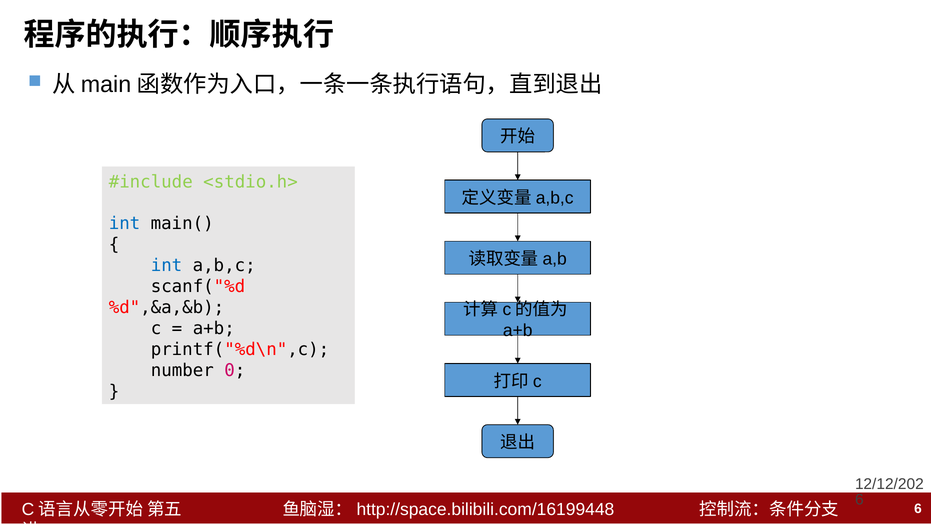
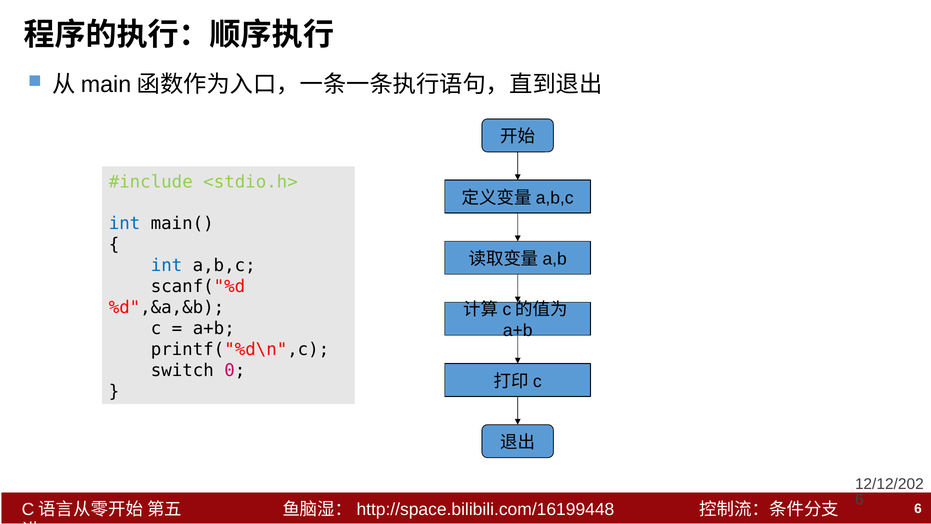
number: number -> switch
